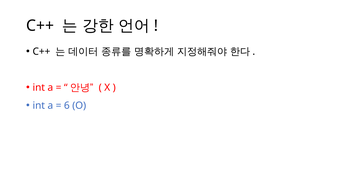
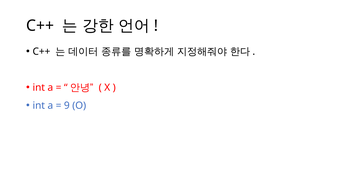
6: 6 -> 9
